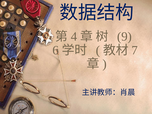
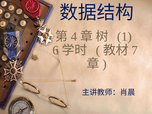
9: 9 -> 1
